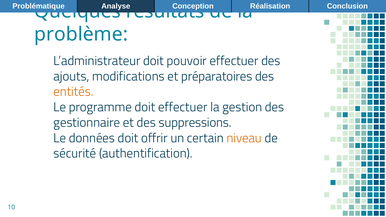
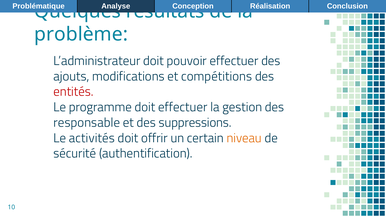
préparatoires: préparatoires -> compétitions
entités colour: orange -> red
gestionnaire: gestionnaire -> responsable
données: données -> activités
